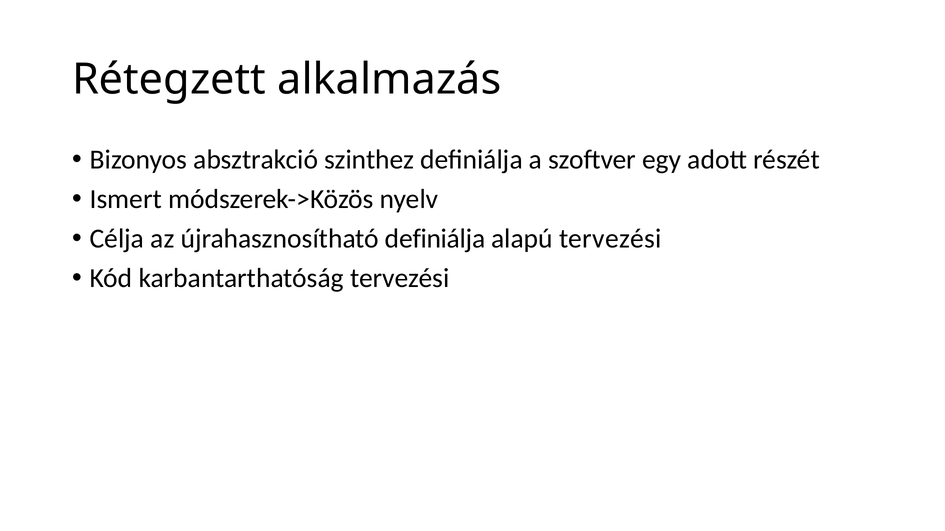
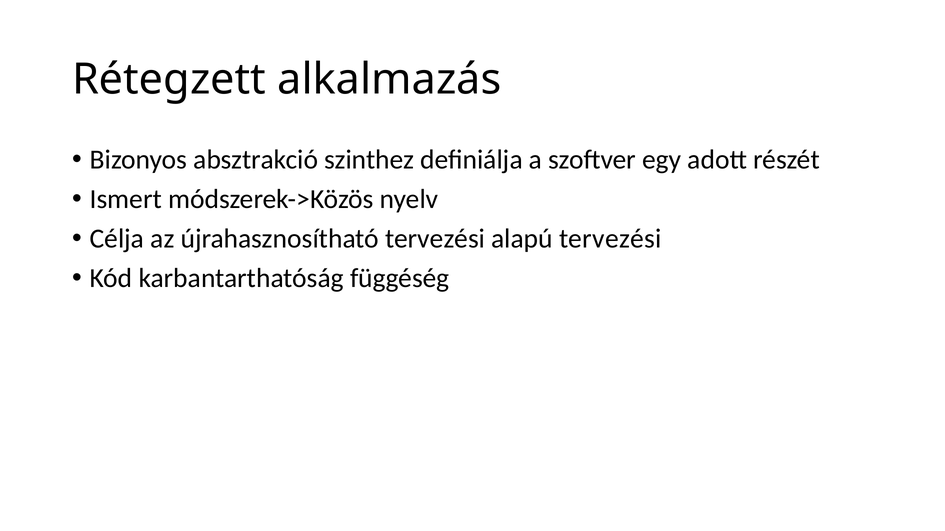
újrahasznosítható definiálja: definiálja -> tervezési
karbantarthatóság tervezési: tervezési -> függéség
